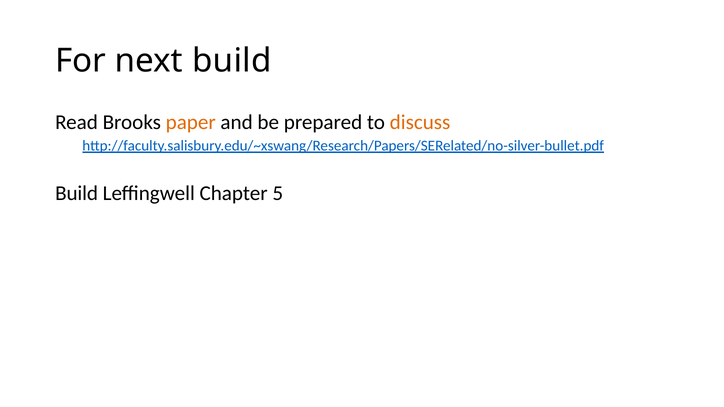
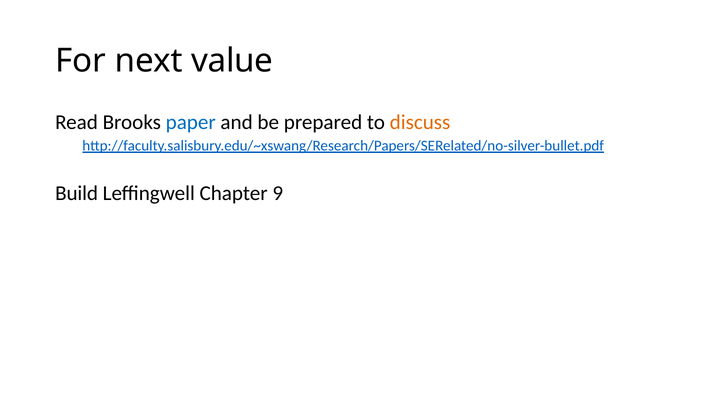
next build: build -> value
paper colour: orange -> blue
5: 5 -> 9
